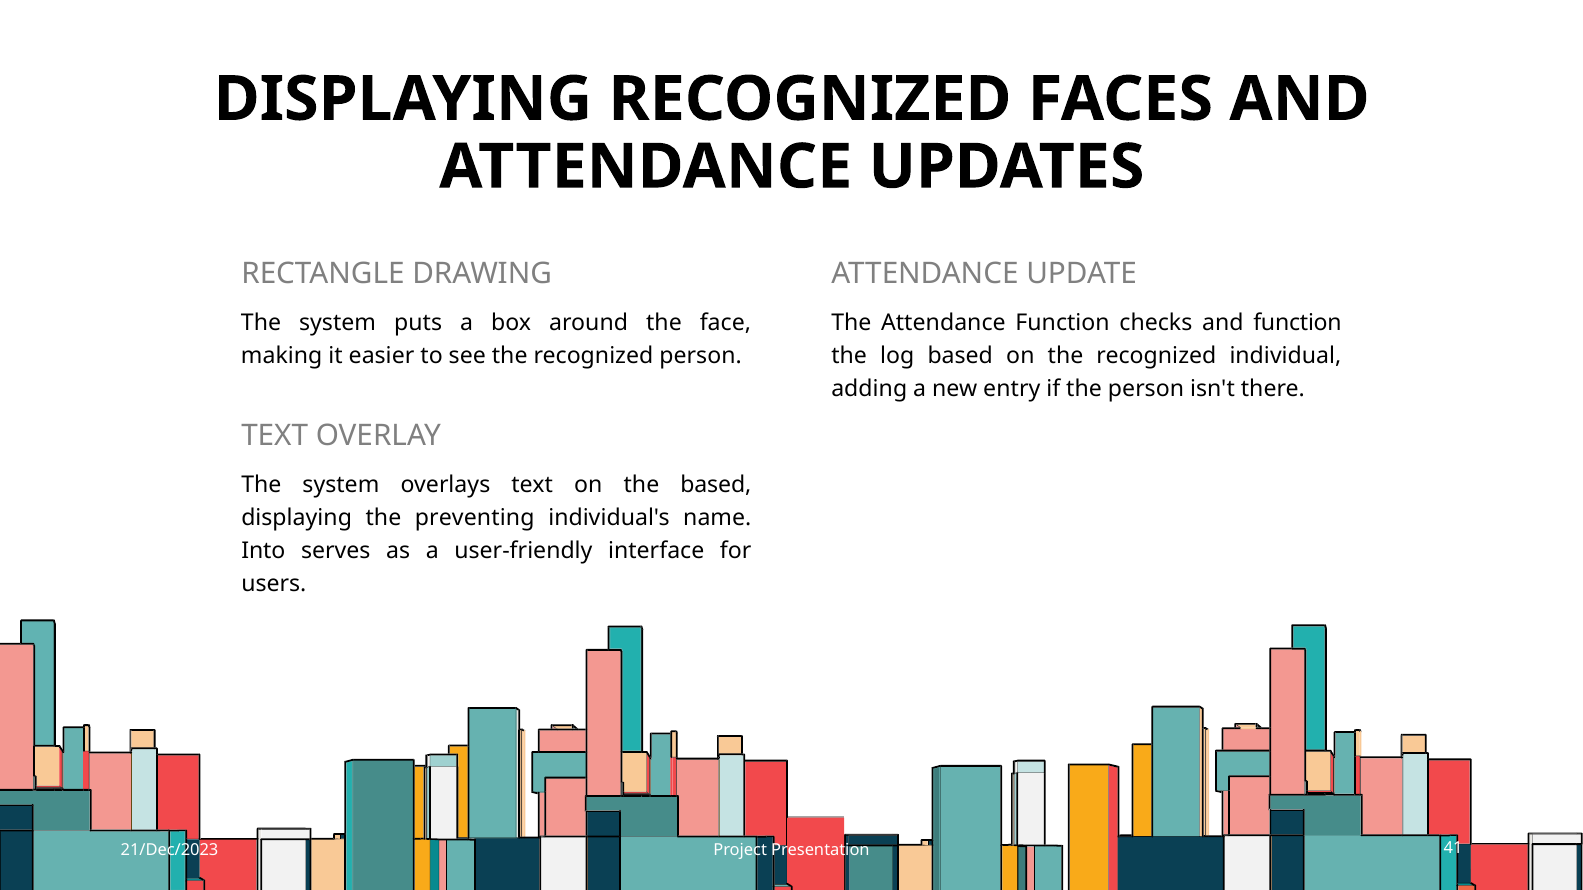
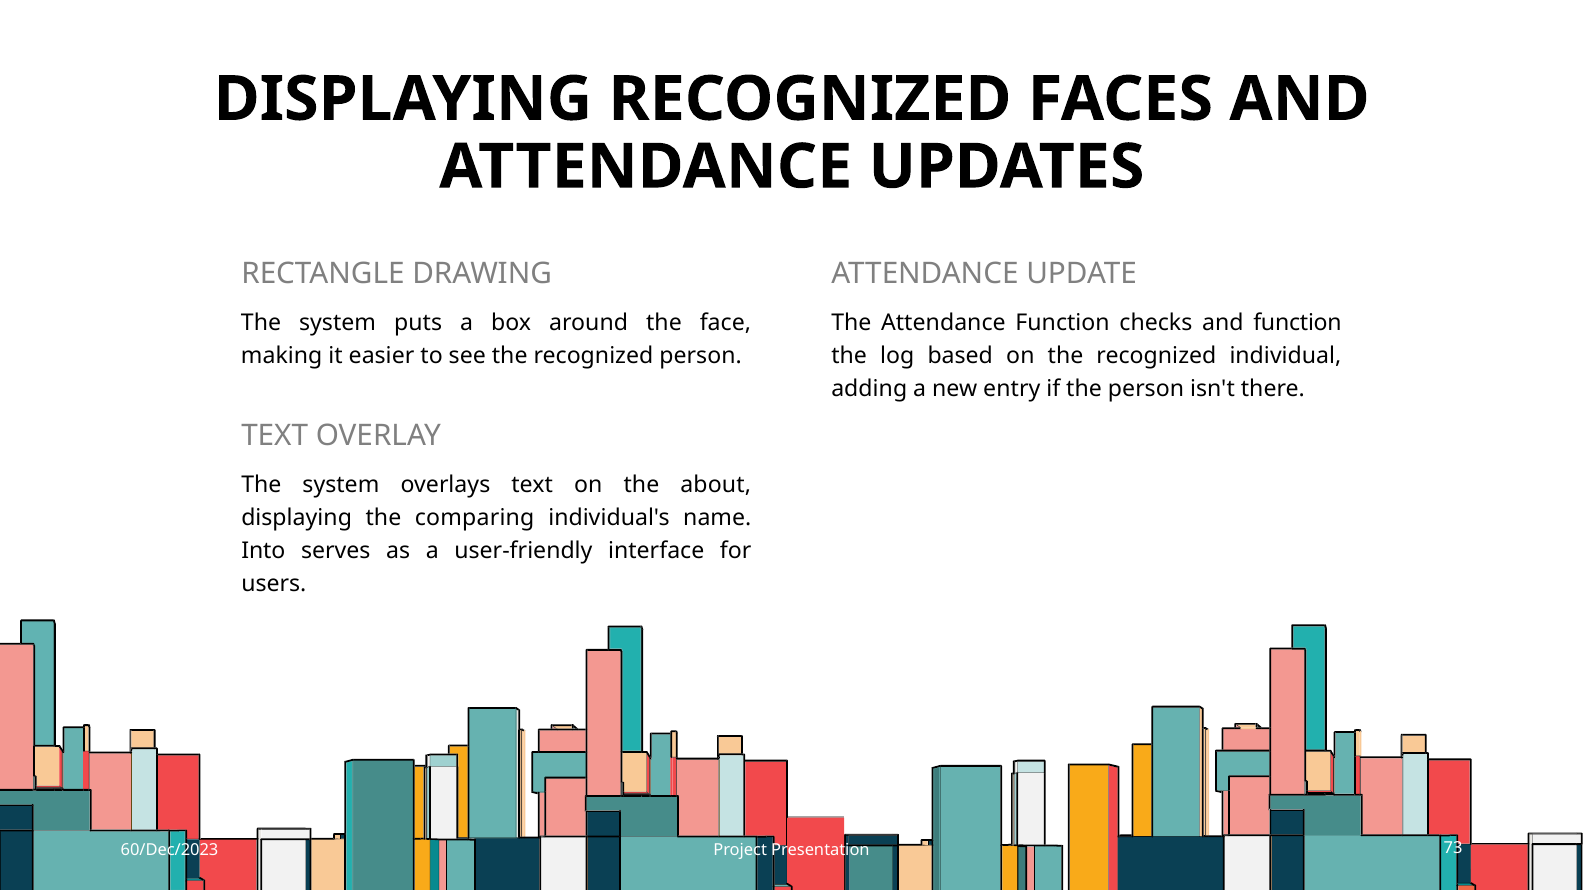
the based: based -> about
preventing: preventing -> comparing
21/Dec/2023: 21/Dec/2023 -> 60/Dec/2023
41: 41 -> 73
